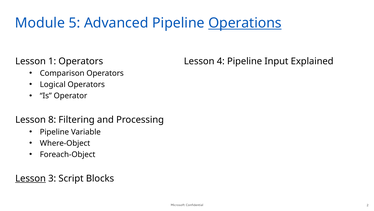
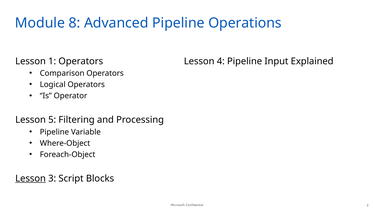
5: 5 -> 8
Operations underline: present -> none
8: 8 -> 5
